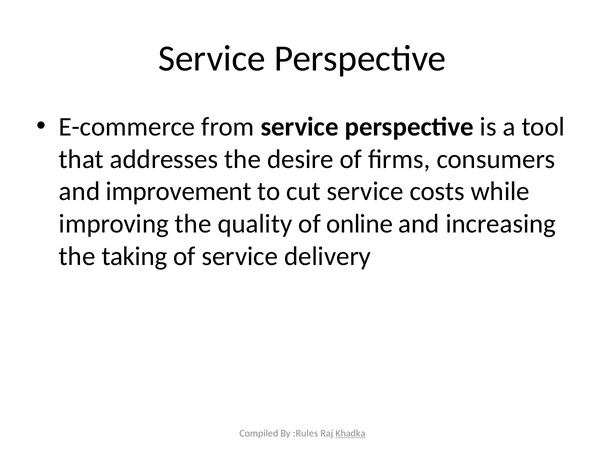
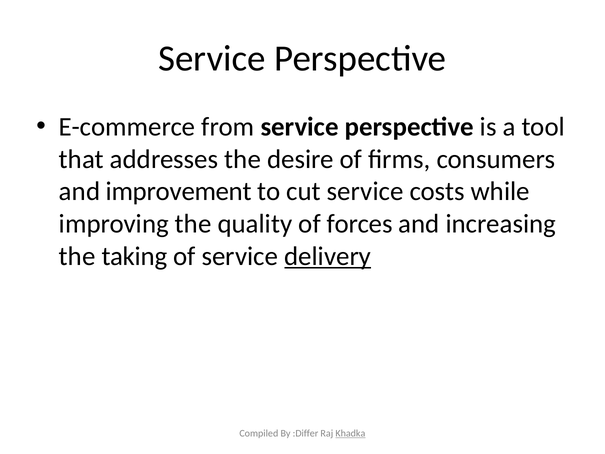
online: online -> forces
delivery underline: none -> present
:Rules: :Rules -> :Differ
